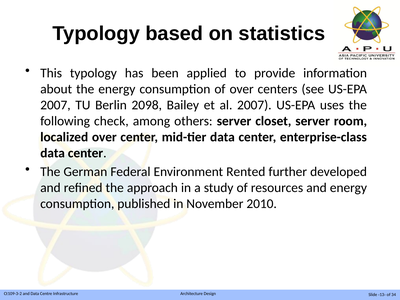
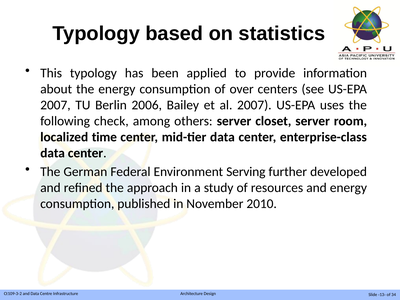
2098: 2098 -> 2006
localized over: over -> time
Rented: Rented -> Serving
